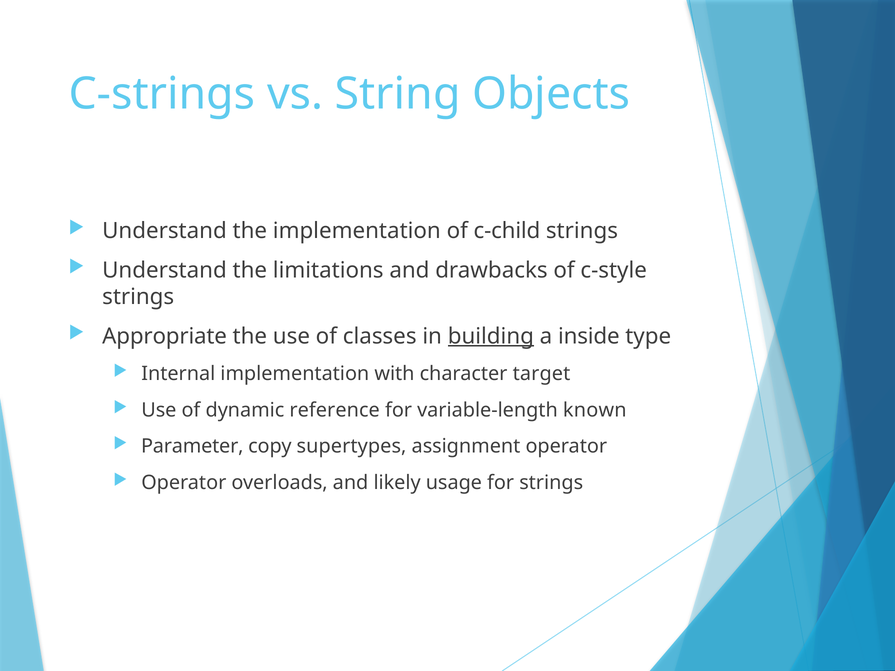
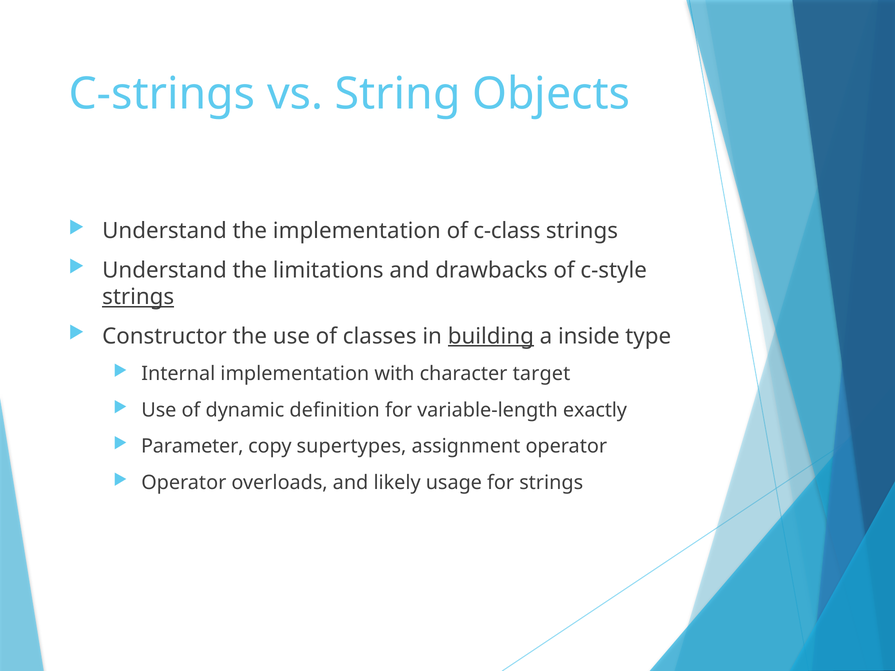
c-child: c-child -> c-class
strings at (138, 297) underline: none -> present
Appropriate: Appropriate -> Constructor
reference: reference -> definition
known: known -> exactly
